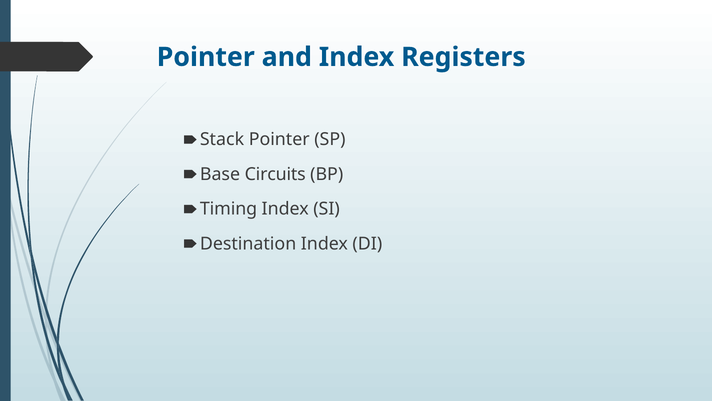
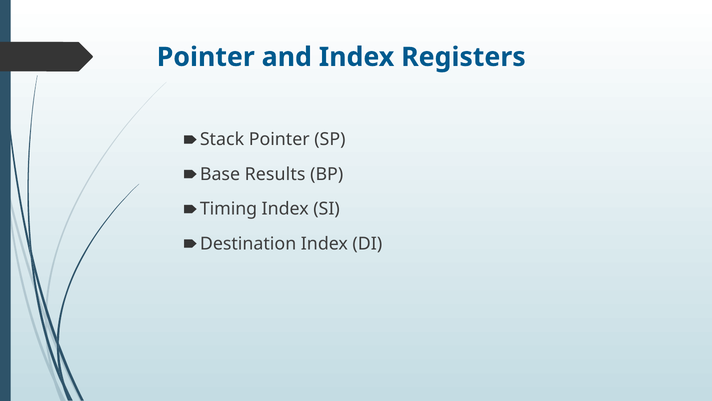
Circuits: Circuits -> Results
